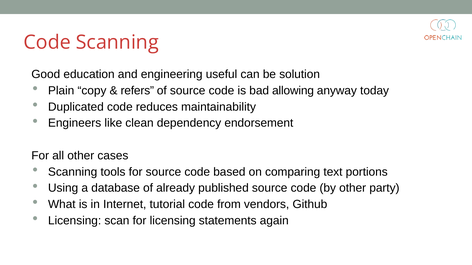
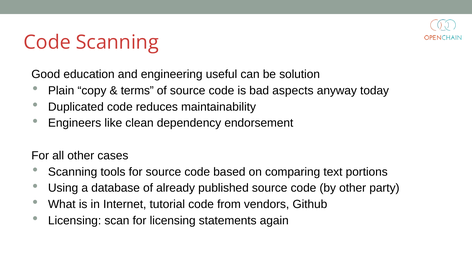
refers: refers -> terms
allowing: allowing -> aspects
